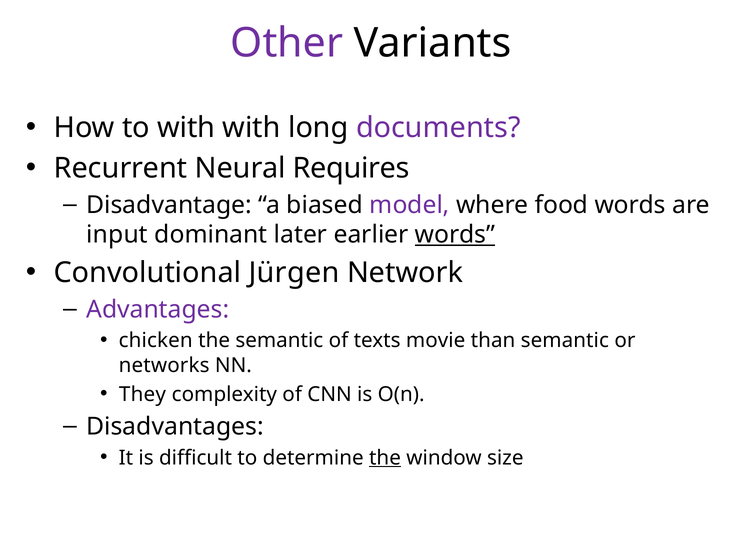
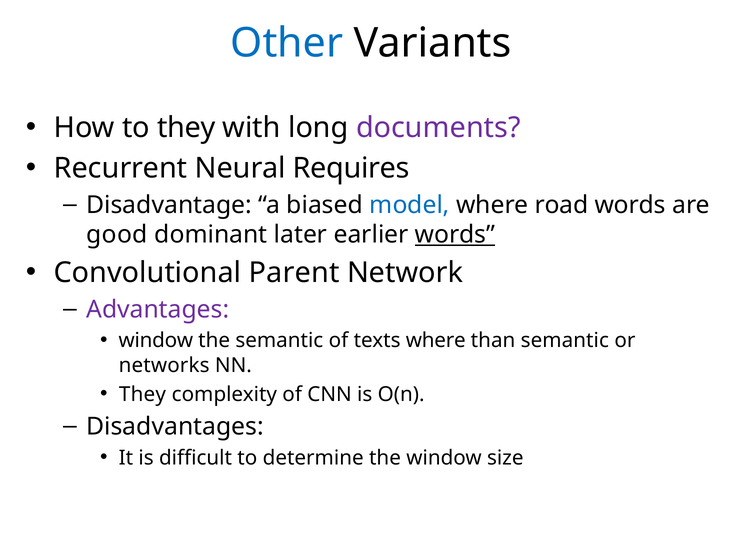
Other colour: purple -> blue
to with: with -> they
model colour: purple -> blue
food: food -> road
input: input -> good
Jürgen: Jürgen -> Parent
chicken at (156, 341): chicken -> window
texts movie: movie -> where
the at (385, 458) underline: present -> none
